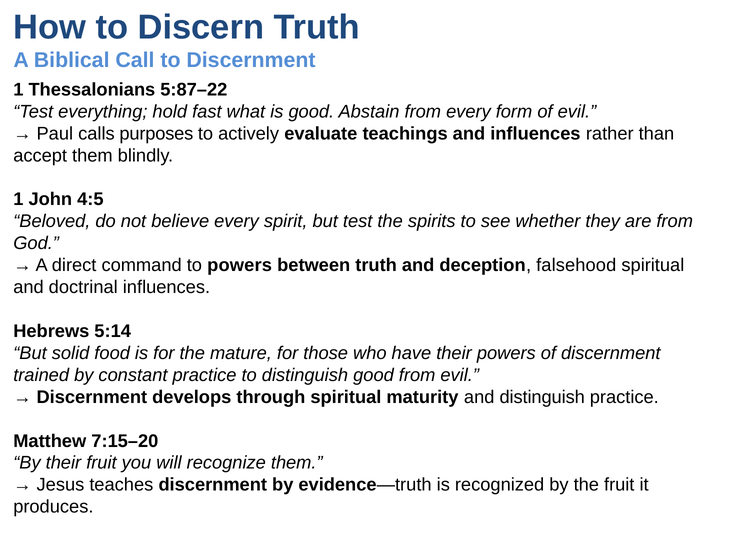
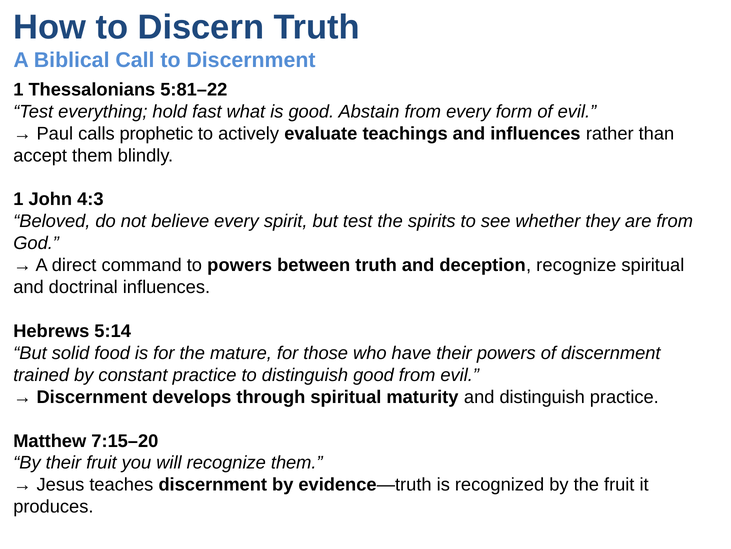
5:87–22: 5:87–22 -> 5:81–22
purposes: purposes -> prophetic
4:5: 4:5 -> 4:3
deception falsehood: falsehood -> recognize
